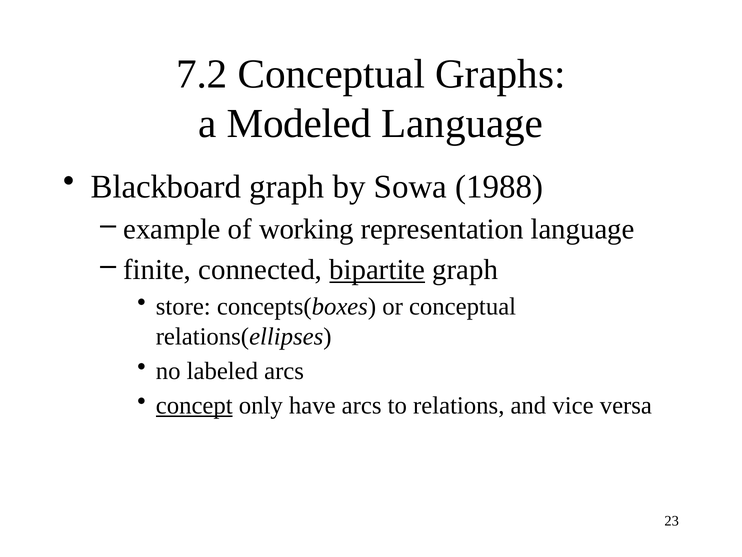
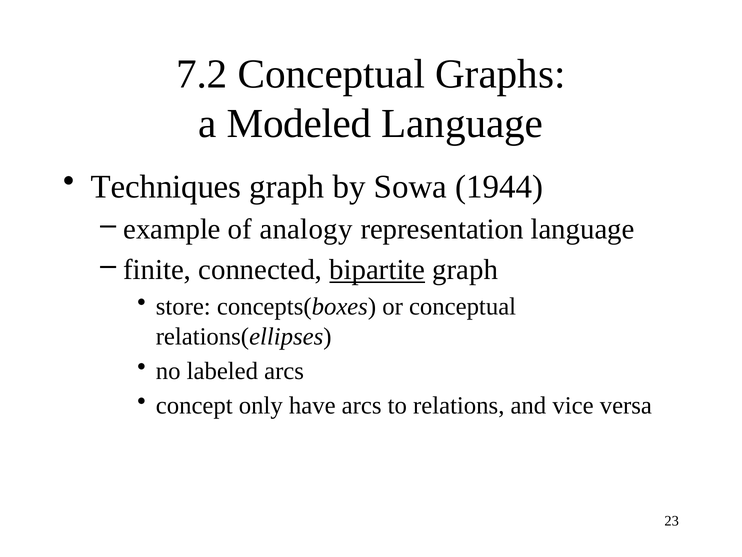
Blackboard: Blackboard -> Techniques
1988: 1988 -> 1944
working: working -> analogy
concept underline: present -> none
